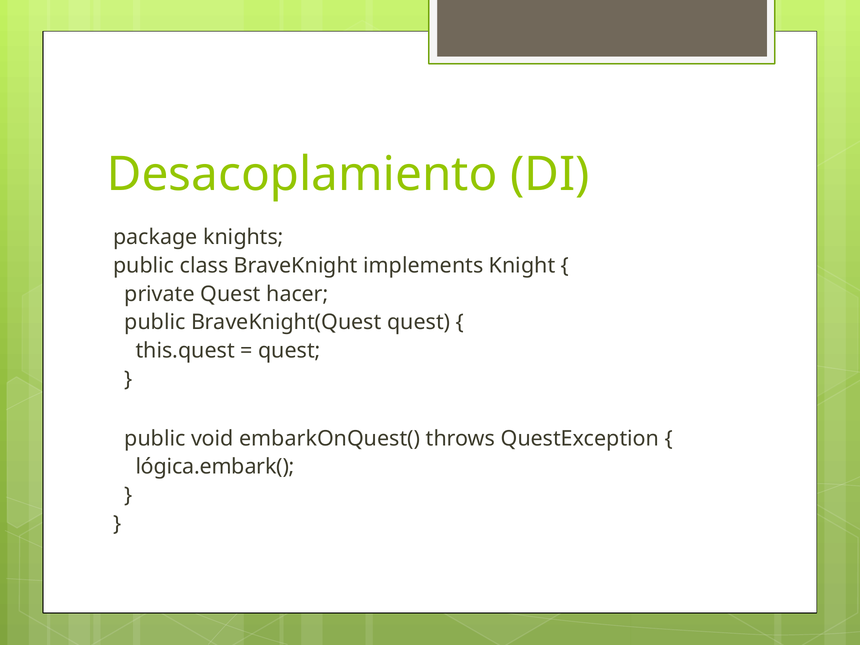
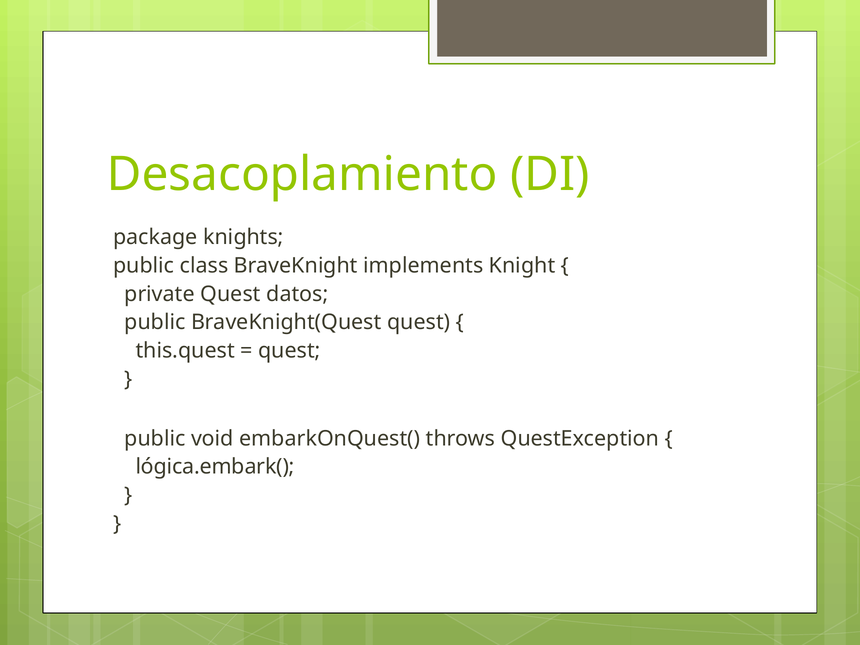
hacer: hacer -> datos
